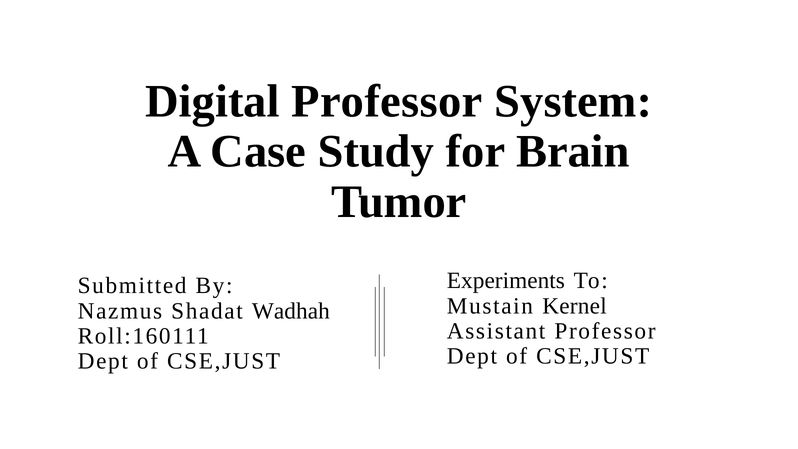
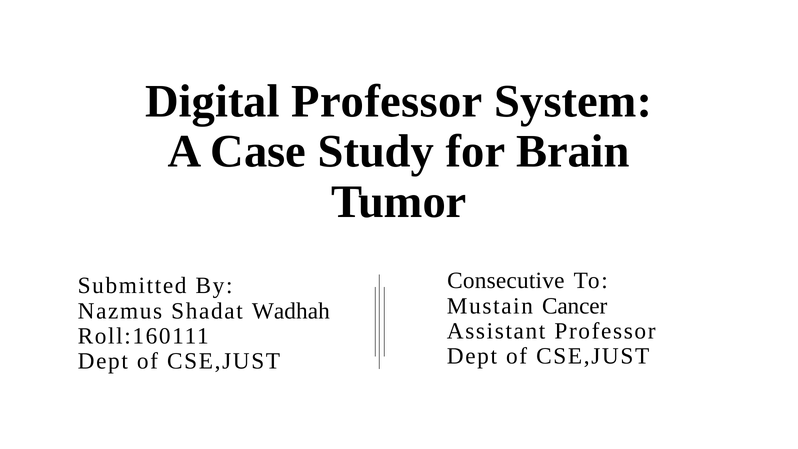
Experiments: Experiments -> Consecutive
Kernel: Kernel -> Cancer
